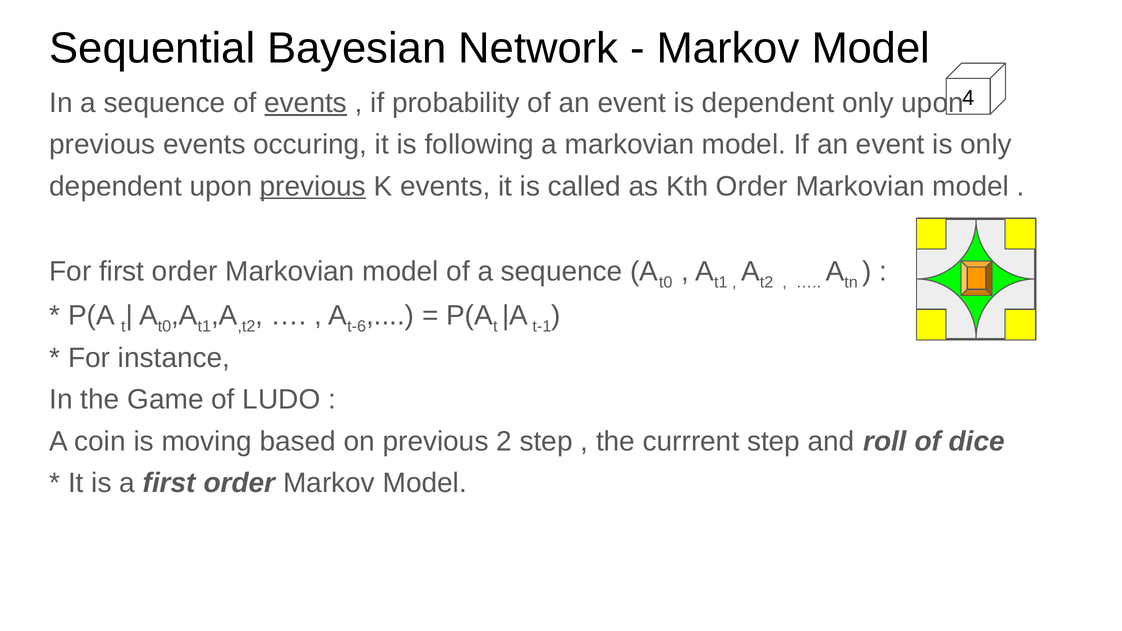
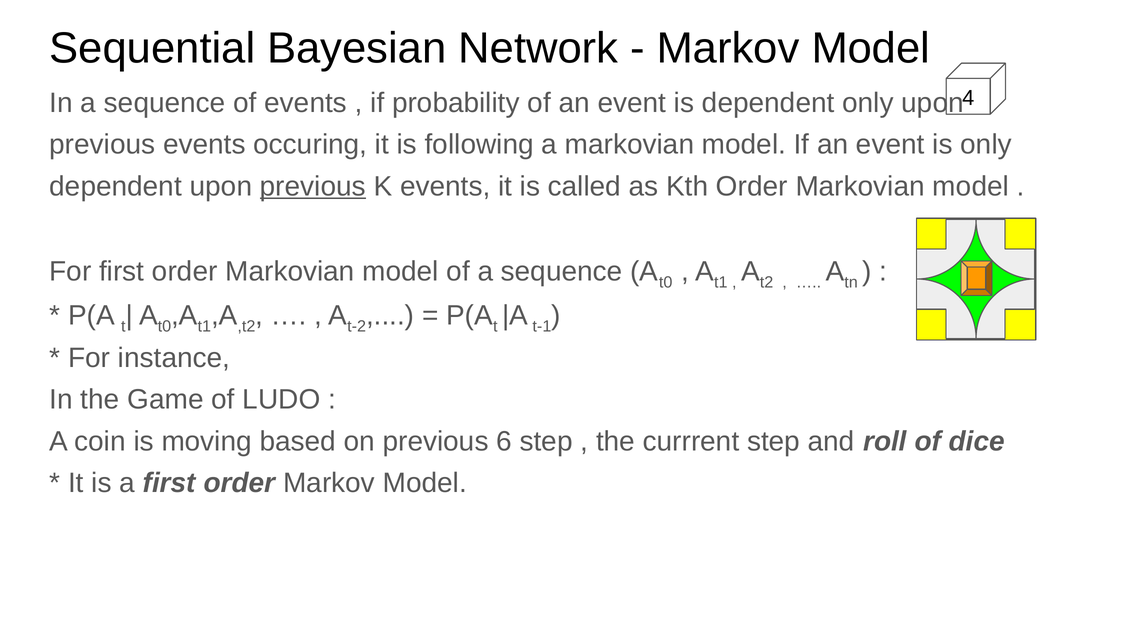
events at (306, 103) underline: present -> none
t-6: t-6 -> t-2
2: 2 -> 6
